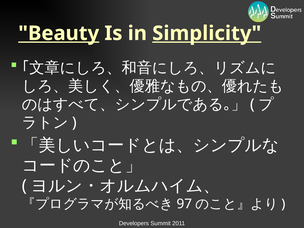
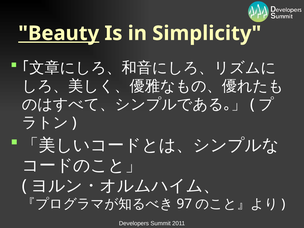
Simplicity underline: present -> none
